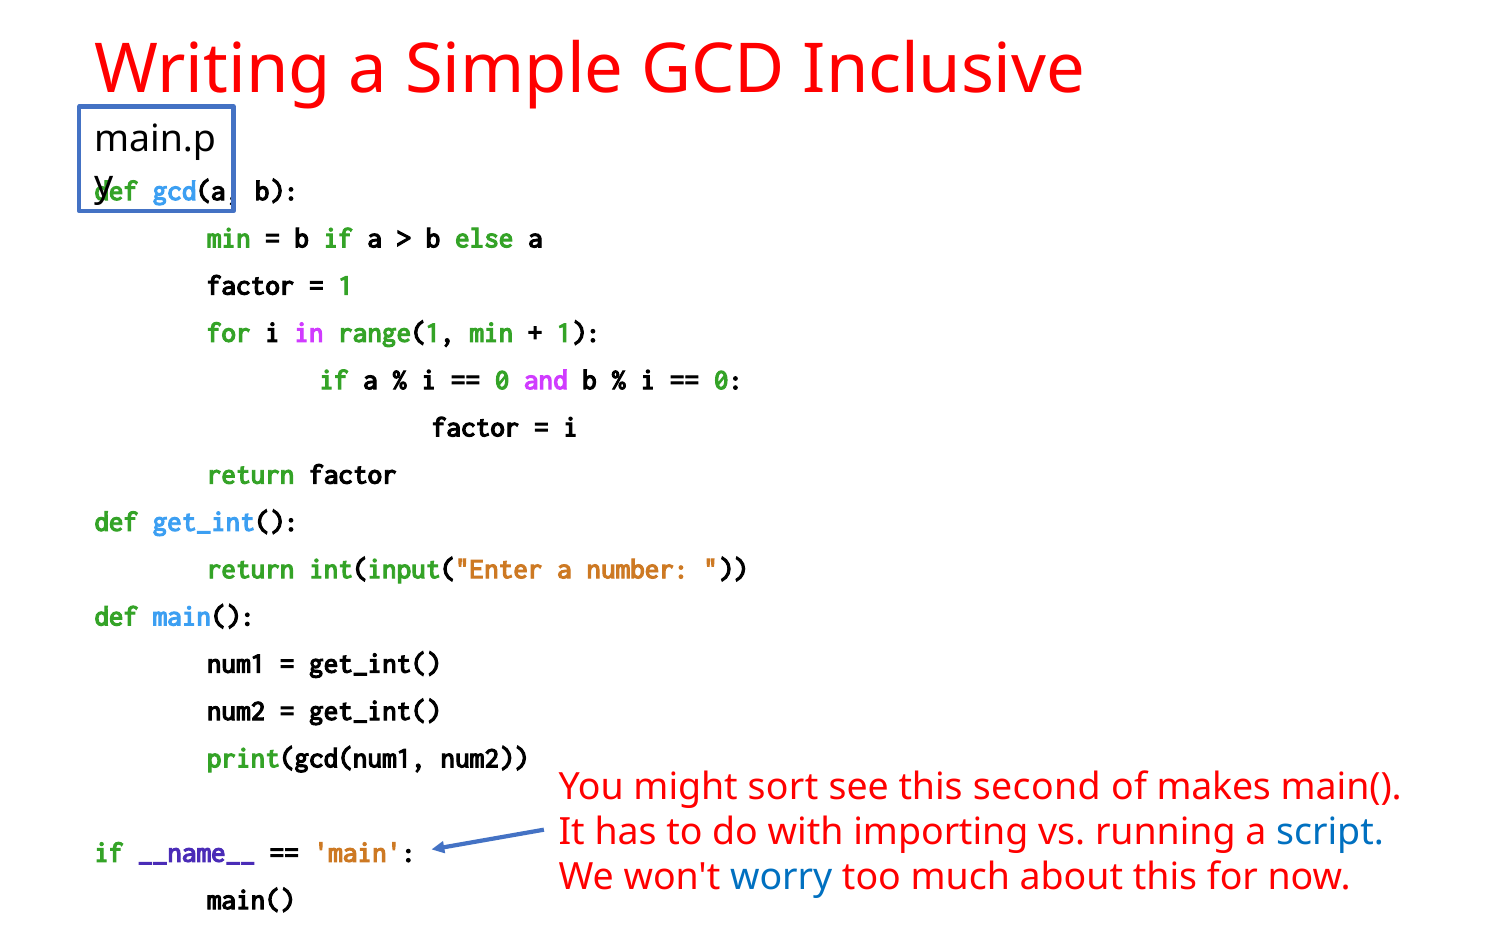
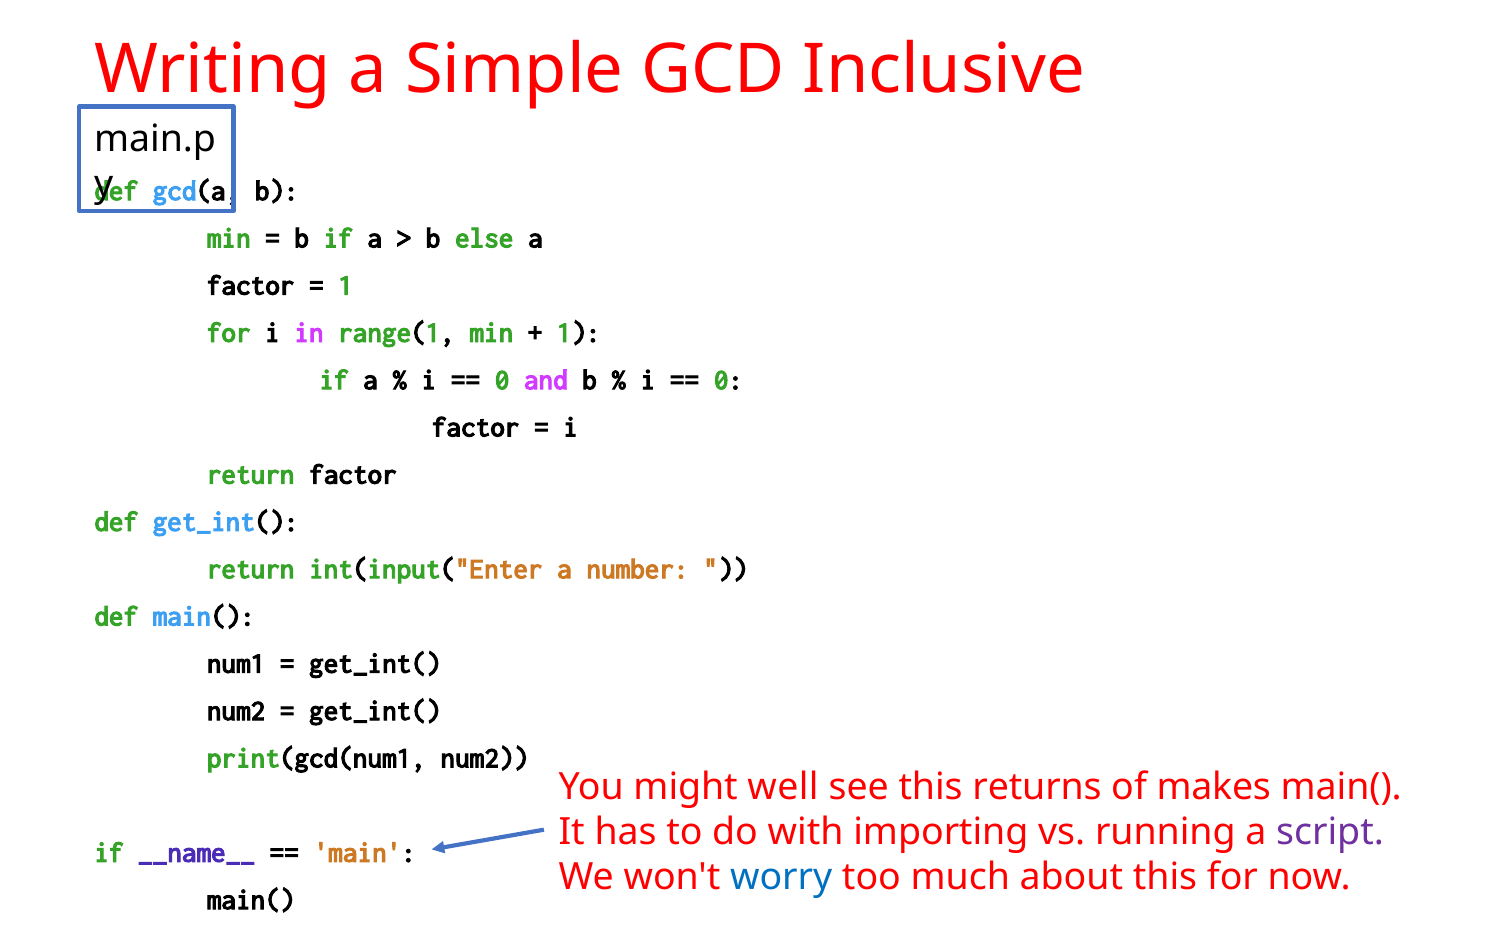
sort: sort -> well
second: second -> returns
script colour: blue -> purple
